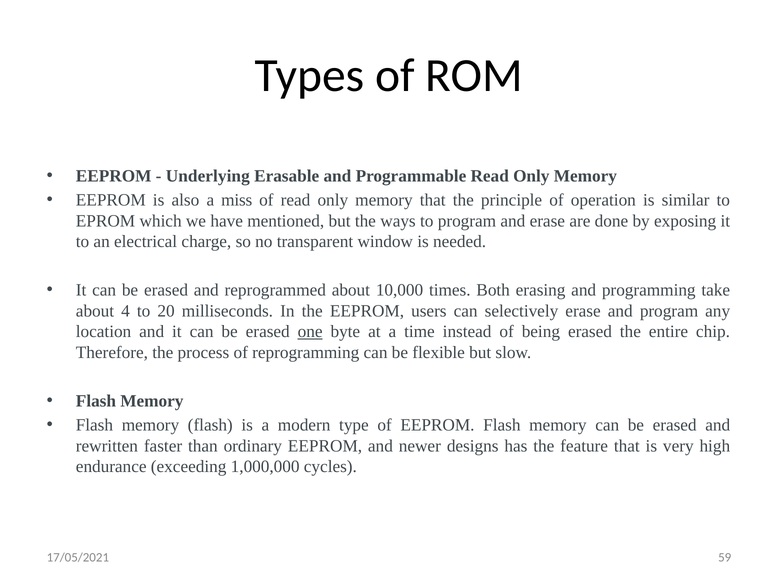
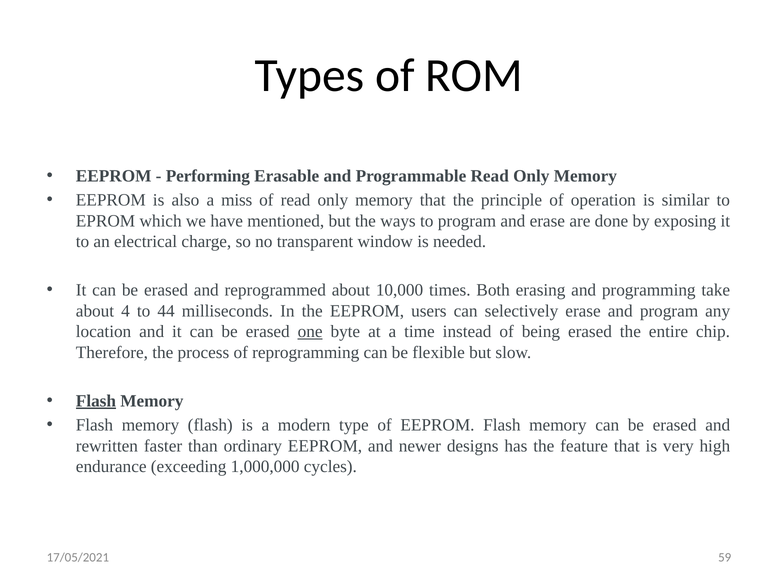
Underlying: Underlying -> Performing
20: 20 -> 44
Flash at (96, 400) underline: none -> present
